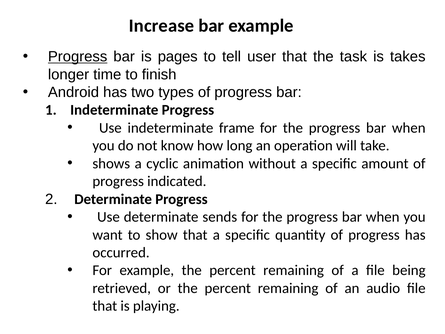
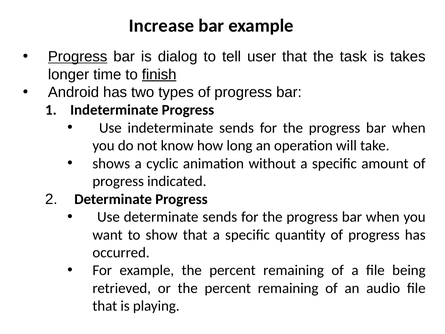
pages: pages -> dialog
finish underline: none -> present
indeterminate frame: frame -> sends
